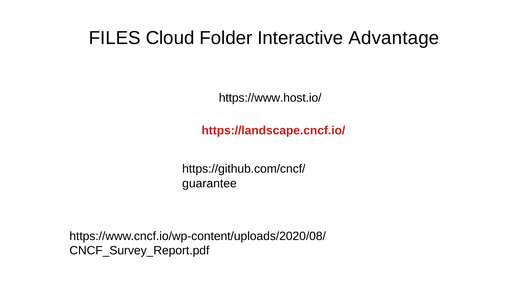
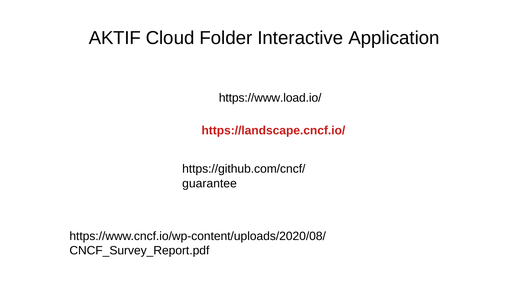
FILES: FILES -> AKTIF
Advantage: Advantage -> Application
https://www.host.io/: https://www.host.io/ -> https://www.load.io/
